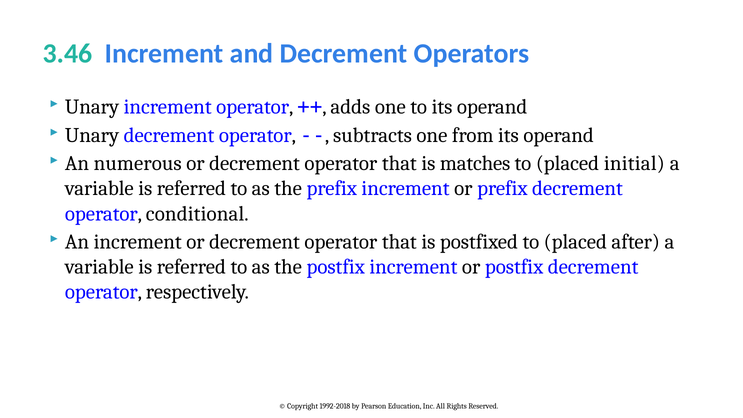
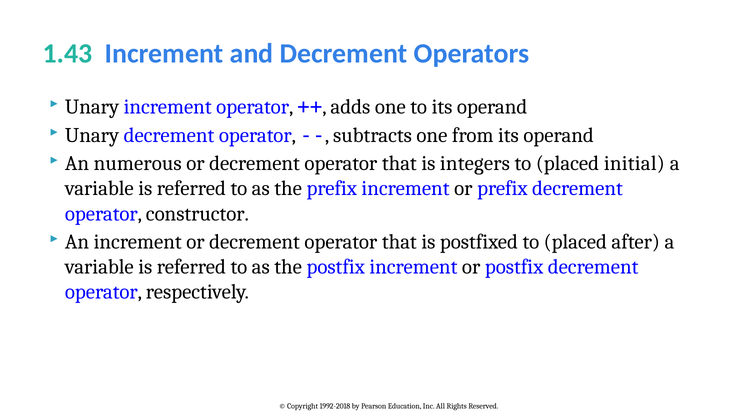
3.46: 3.46 -> 1.43
matches: matches -> integers
conditional: conditional -> constructor
